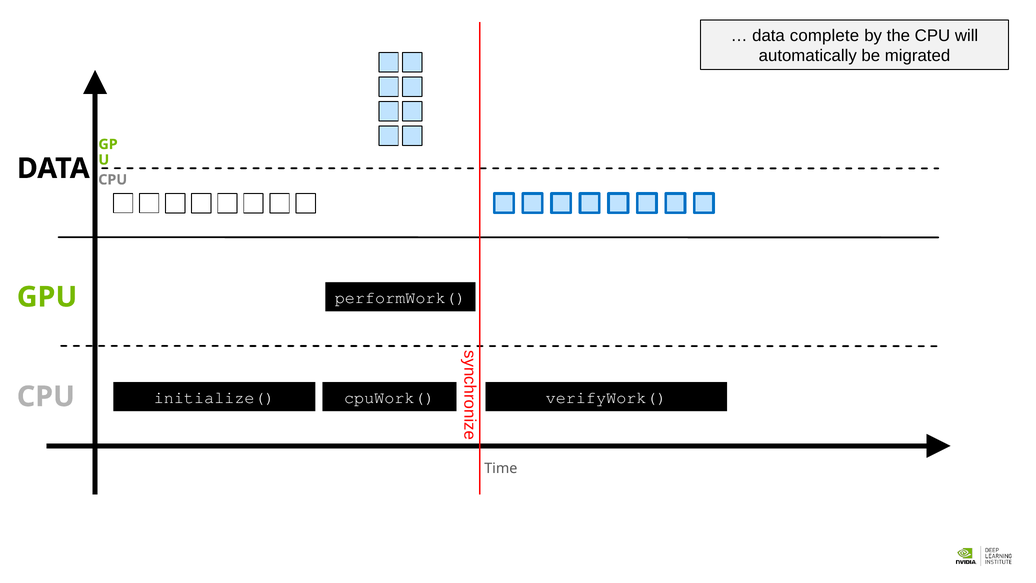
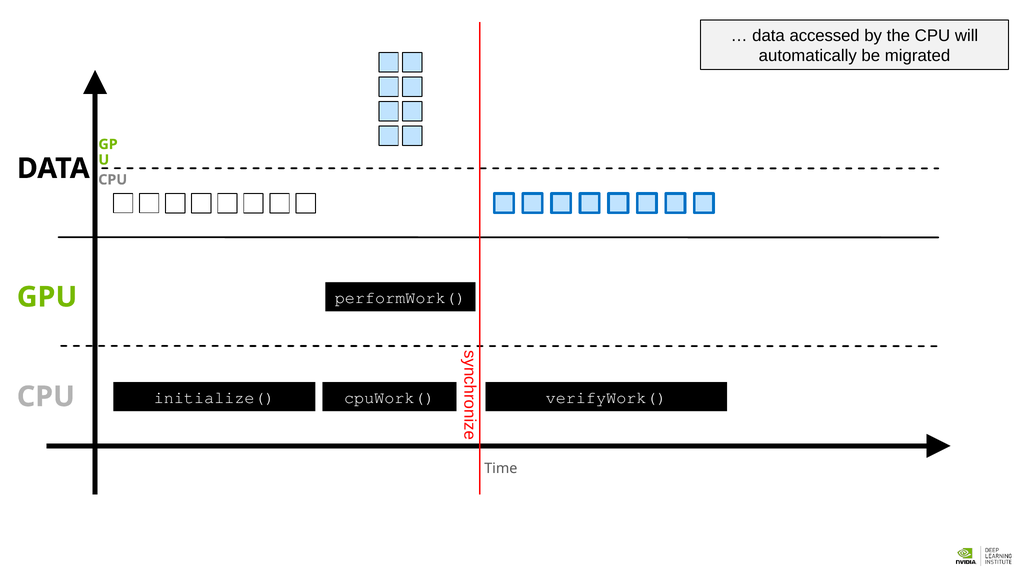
complete: complete -> accessed
